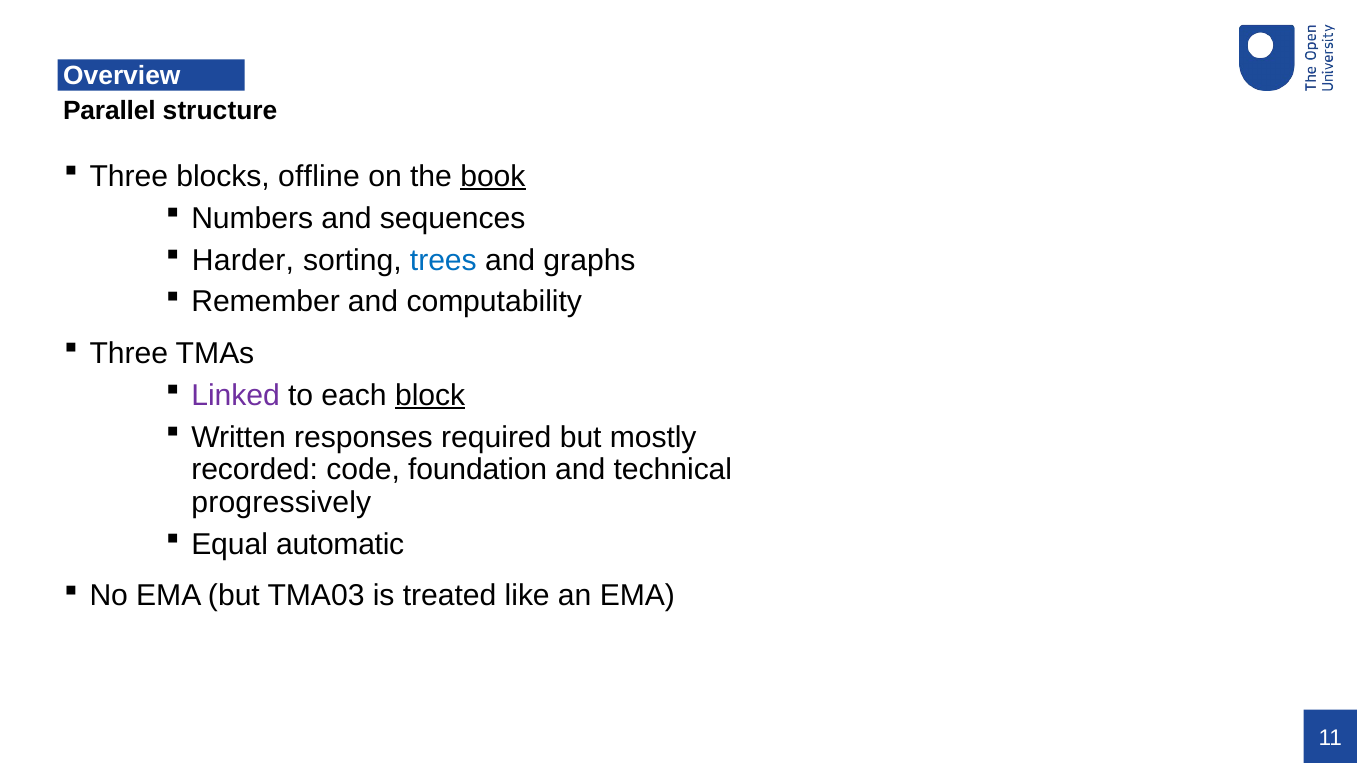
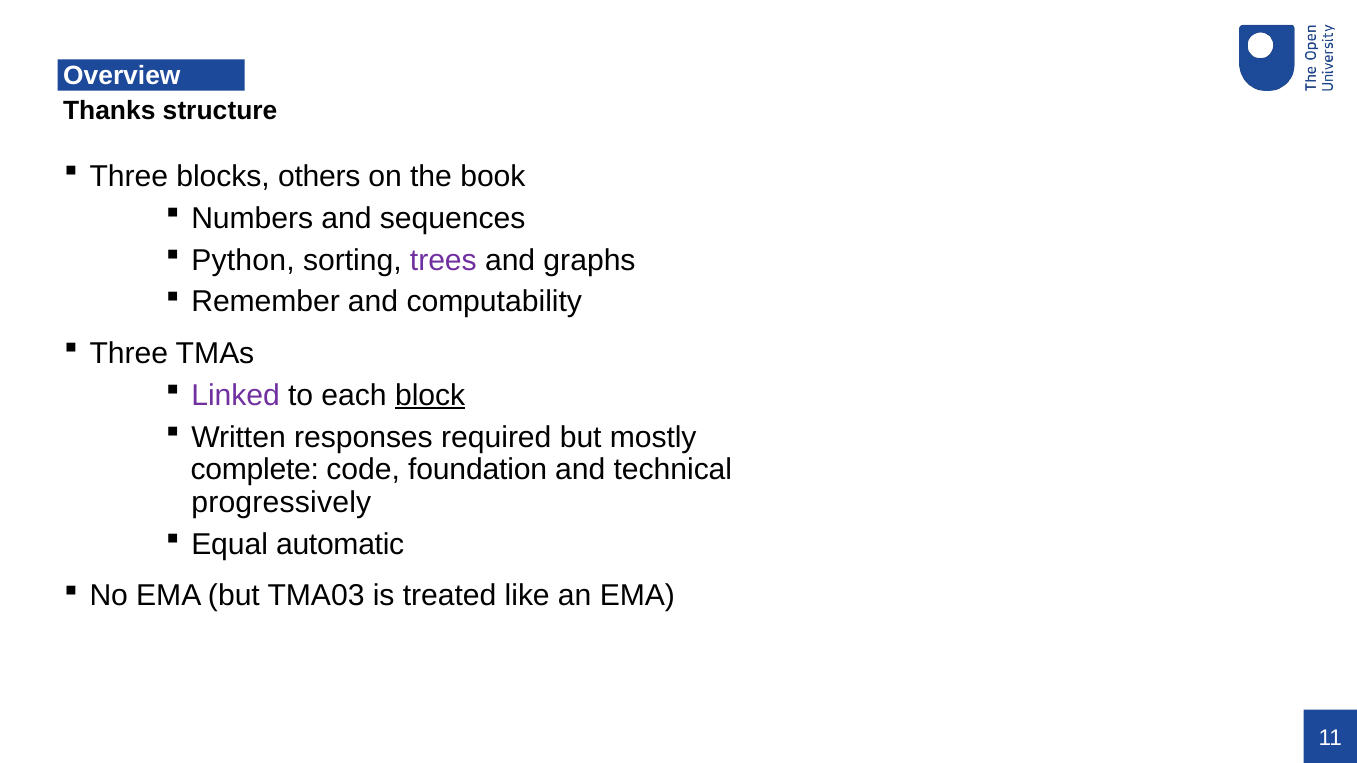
Parallel: Parallel -> Thanks
offline: offline -> others
book underline: present -> none
Harder: Harder -> Python
trees colour: blue -> purple
recorded: recorded -> complete
